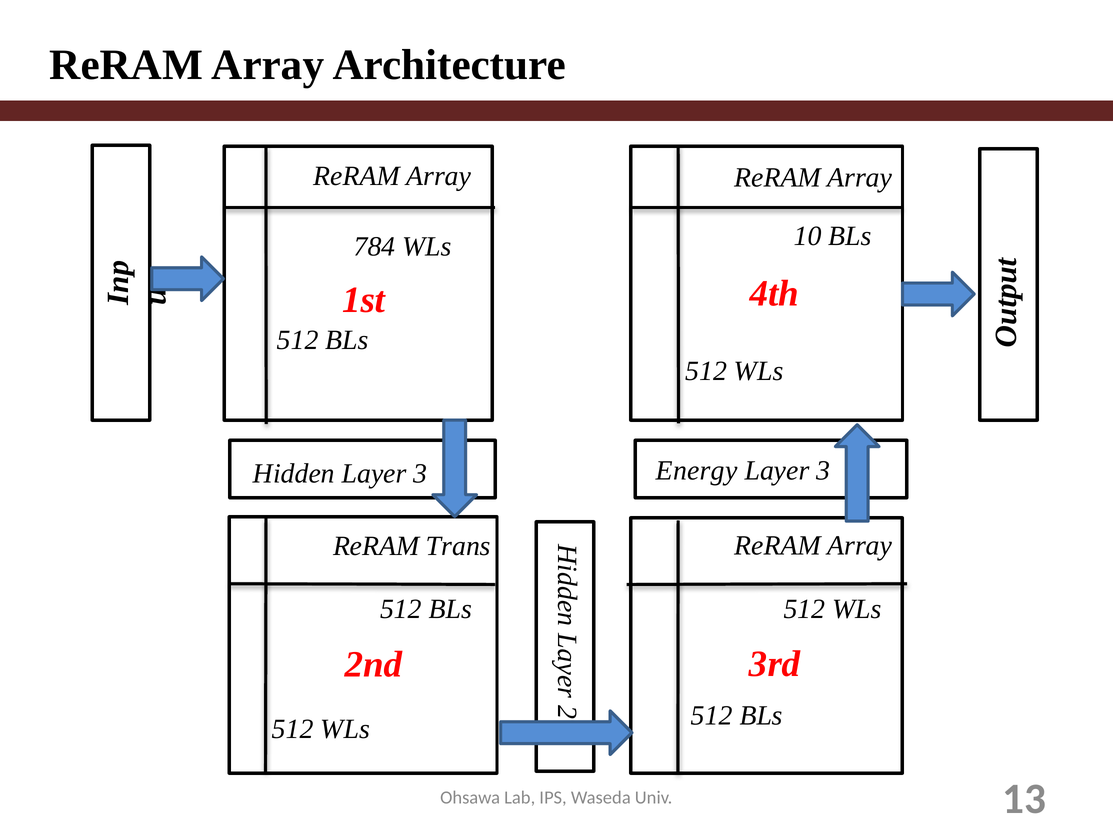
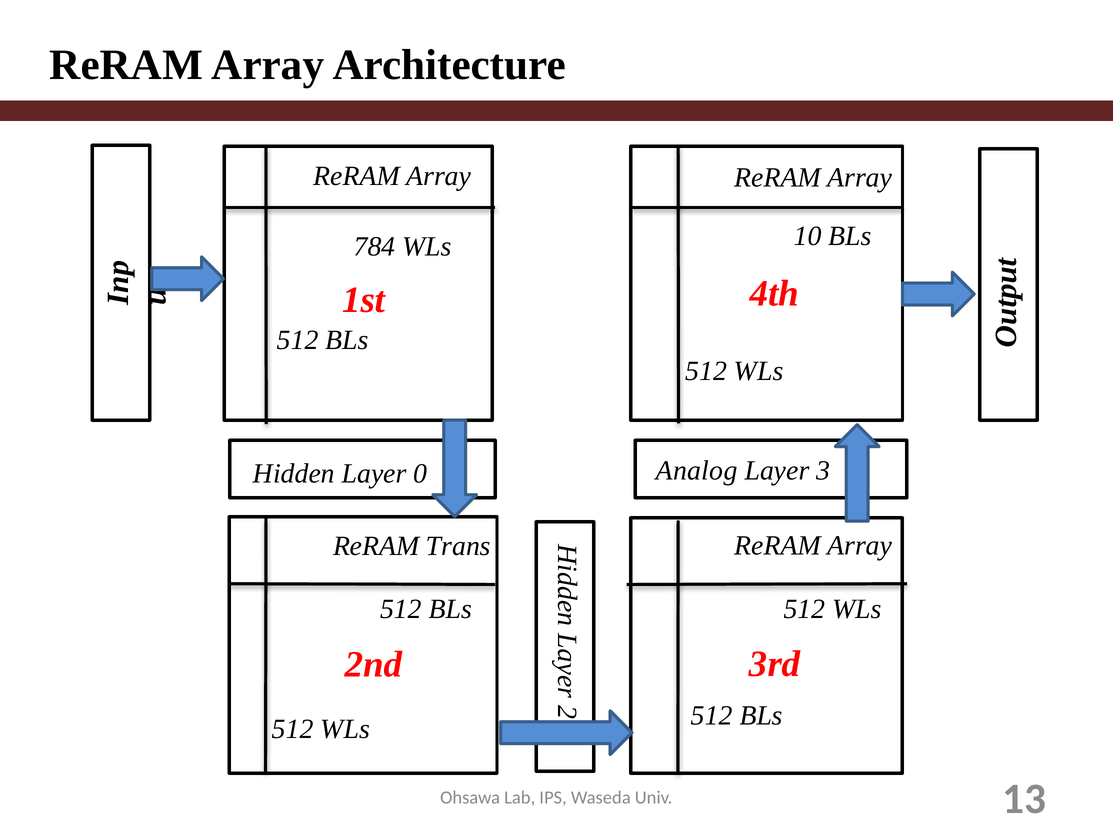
Energy: Energy -> Analog
Hidden Layer 3: 3 -> 0
